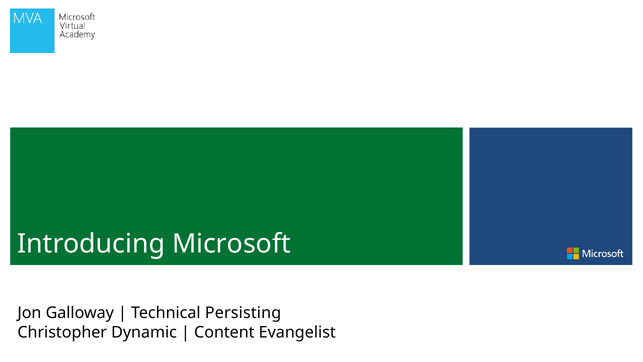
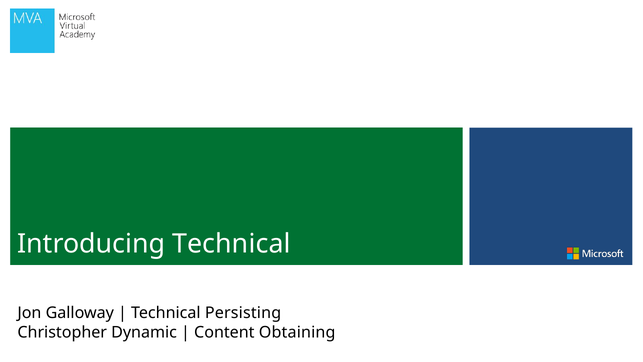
Introducing Microsoft: Microsoft -> Technical
Evangelist: Evangelist -> Obtaining
